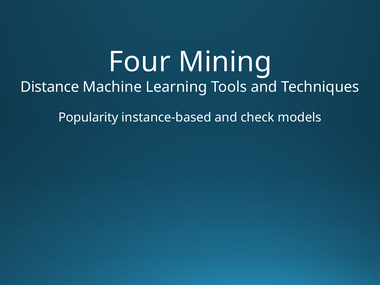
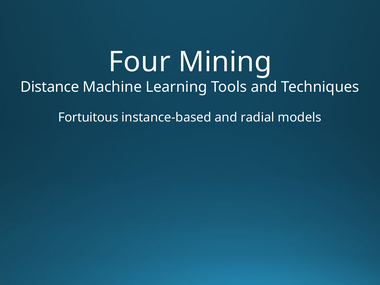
Popularity: Popularity -> Fortuitous
check: check -> radial
